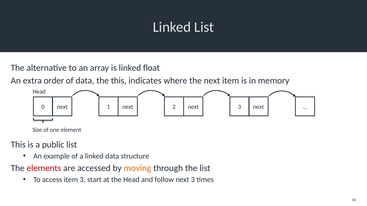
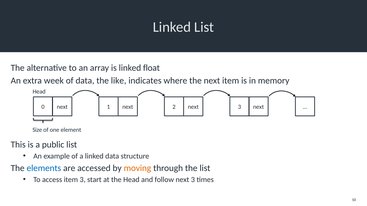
order: order -> week
the this: this -> like
elements colour: red -> blue
